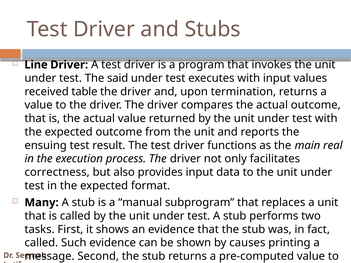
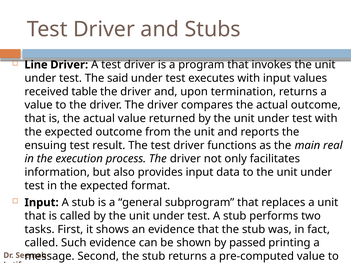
correctness: correctness -> information
Many at (42, 203): Many -> Input
manual: manual -> general
causes: causes -> passed
